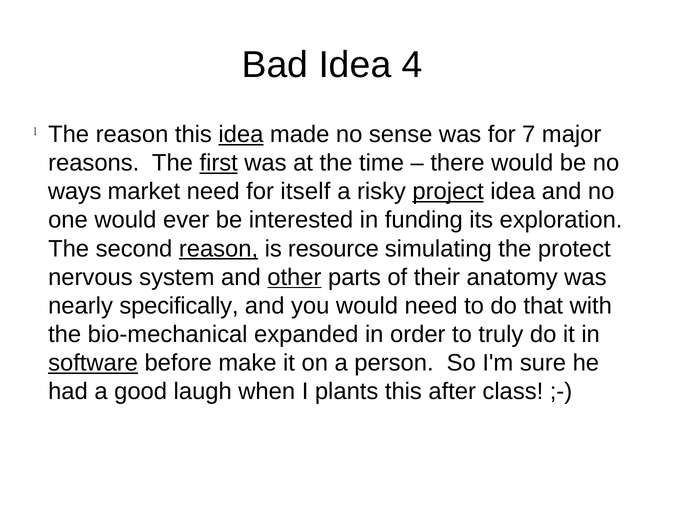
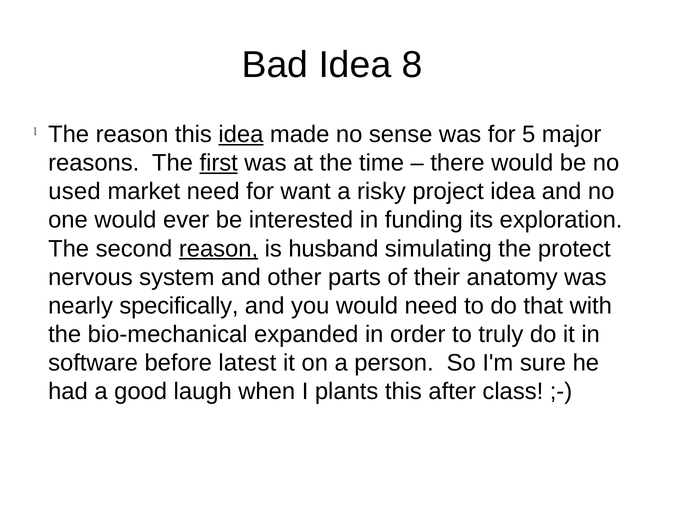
4: 4 -> 8
7: 7 -> 5
ways: ways -> used
itself: itself -> want
project underline: present -> none
resource: resource -> husband
other underline: present -> none
software underline: present -> none
make: make -> latest
